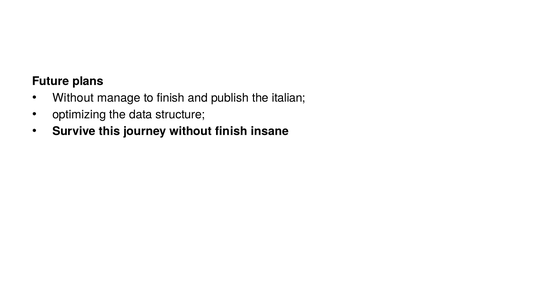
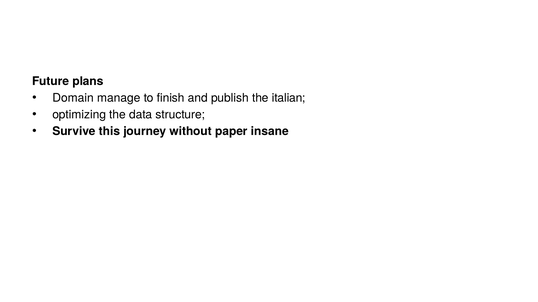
Without at (73, 98): Without -> Domain
without finish: finish -> paper
